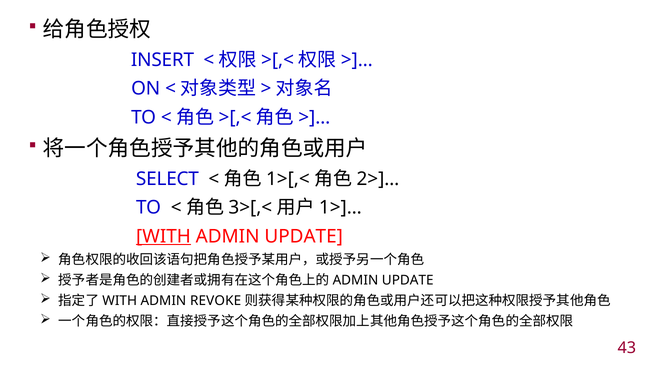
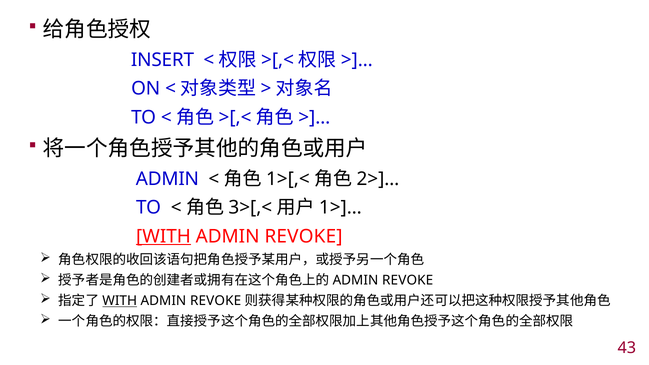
SELECT at (167, 179): SELECT -> ADMIN
UPDATE at (304, 236): UPDATE -> REVOKE
UPDATE at (408, 280): UPDATE -> REVOKE
WITH at (120, 301) underline: none -> present
